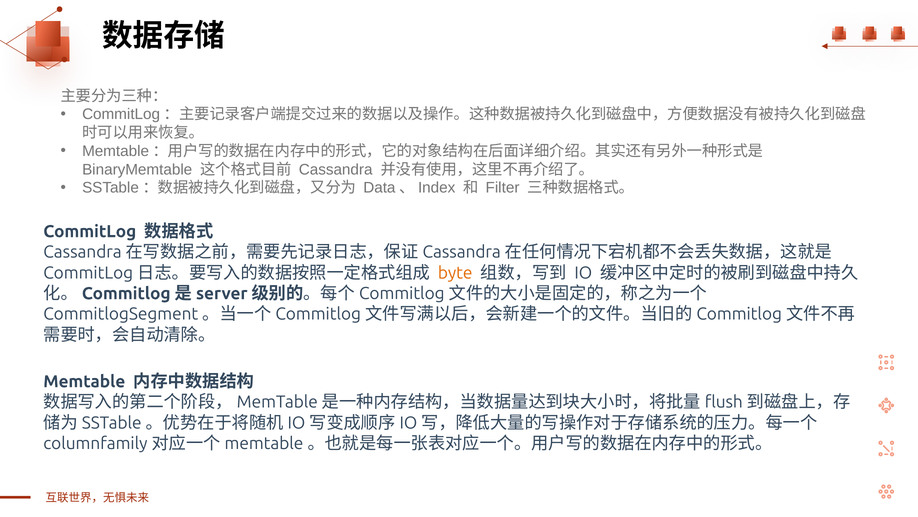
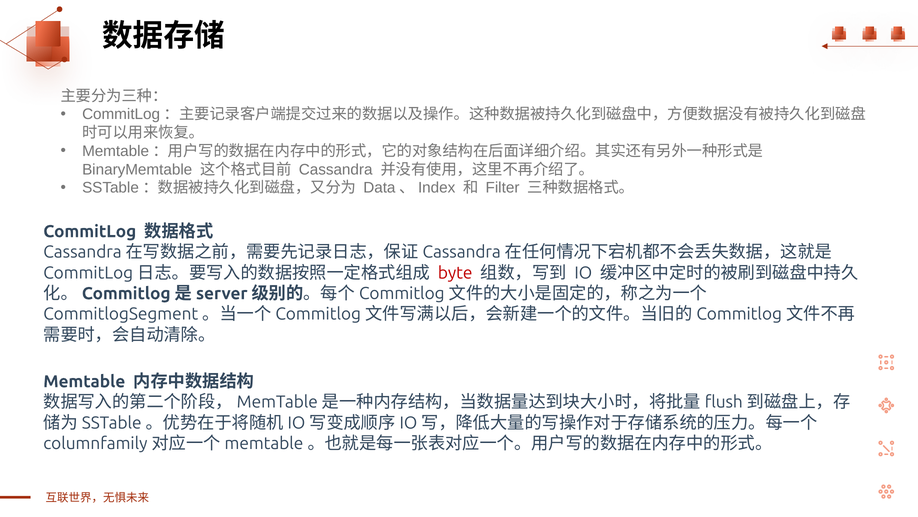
byte colour: orange -> red
